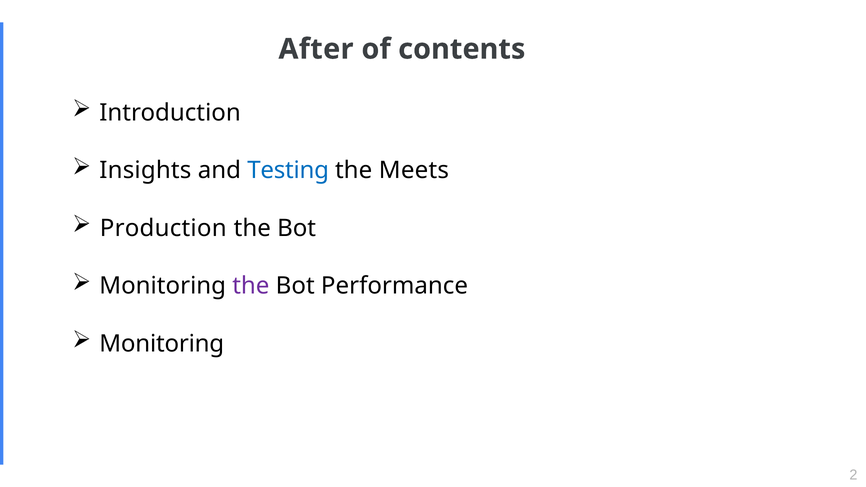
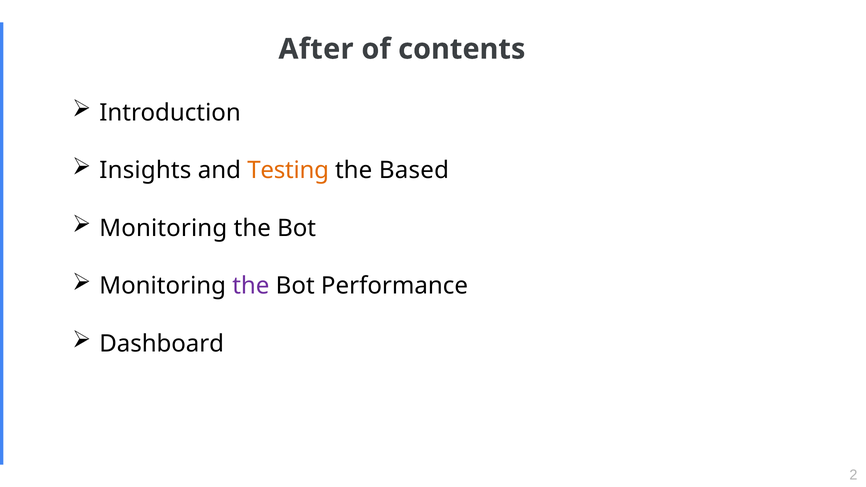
Testing colour: blue -> orange
Meets: Meets -> Based
Production at (163, 228): Production -> Monitoring
Monitoring at (162, 344): Monitoring -> Dashboard
